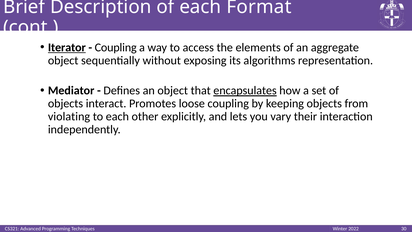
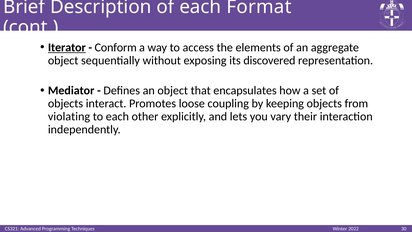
Coupling at (116, 47): Coupling -> Conform
algorithms: algorithms -> discovered
encapsulates underline: present -> none
